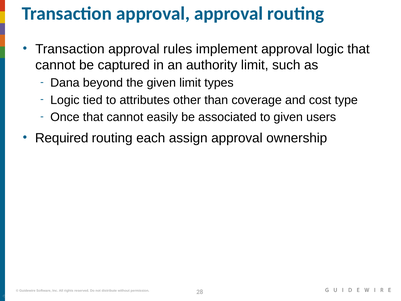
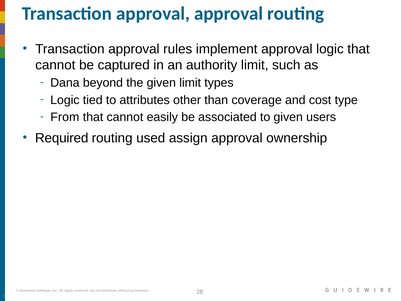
Once: Once -> From
each: each -> used
